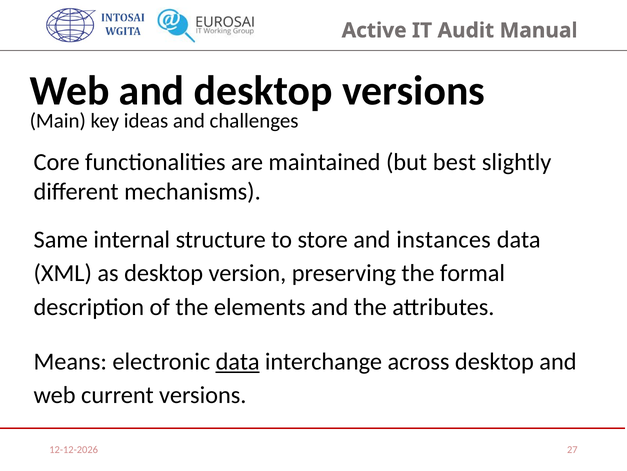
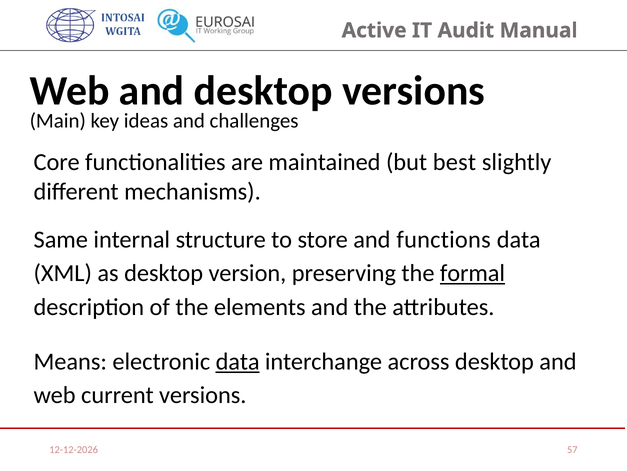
instances: instances -> functions
formal underline: none -> present
27: 27 -> 57
